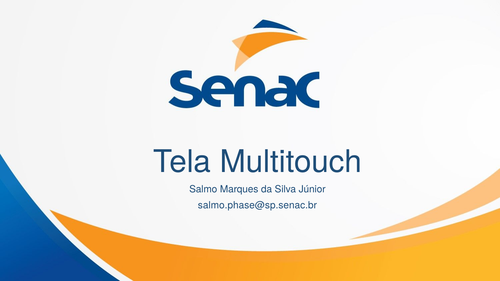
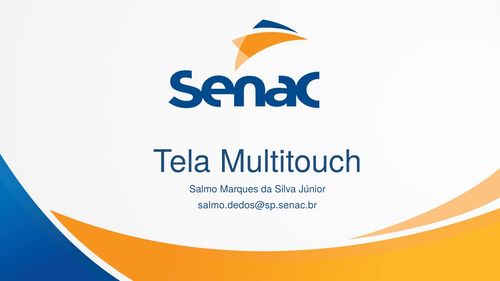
salmo.phase@sp.senac.br: salmo.phase@sp.senac.br -> salmo.dedos@sp.senac.br
